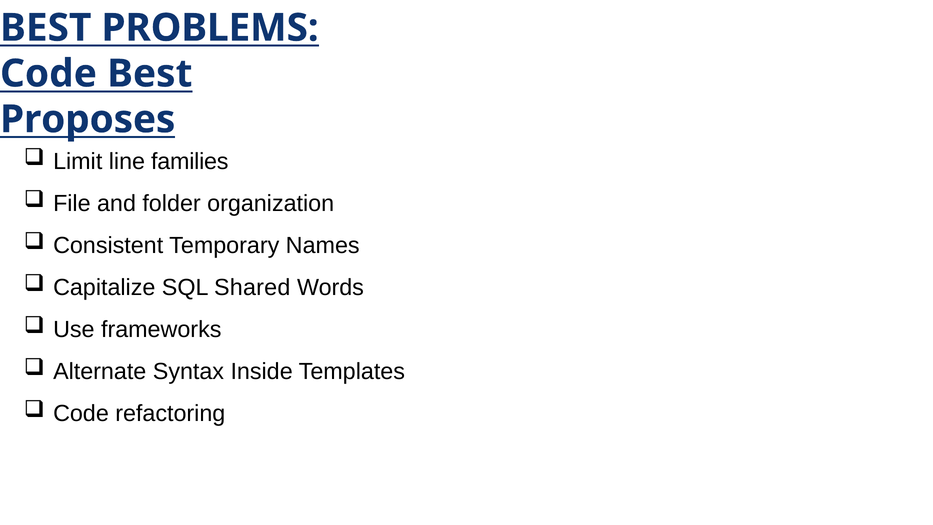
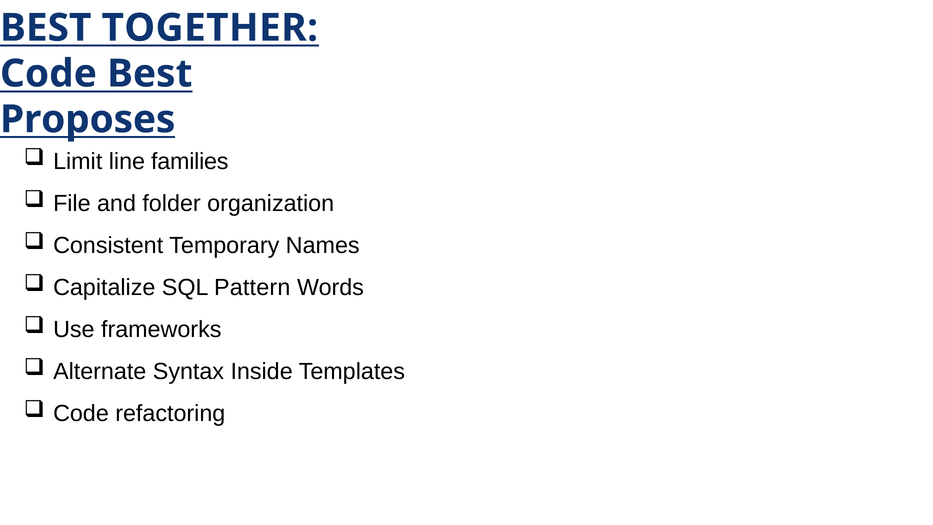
PROBLEMS: PROBLEMS -> TOGETHER
Shared: Shared -> Pattern
